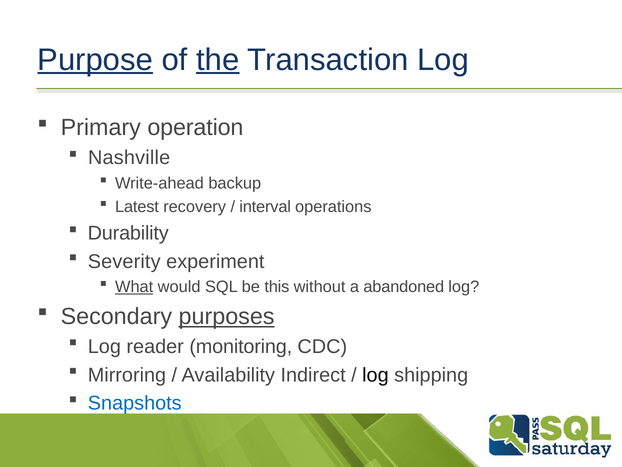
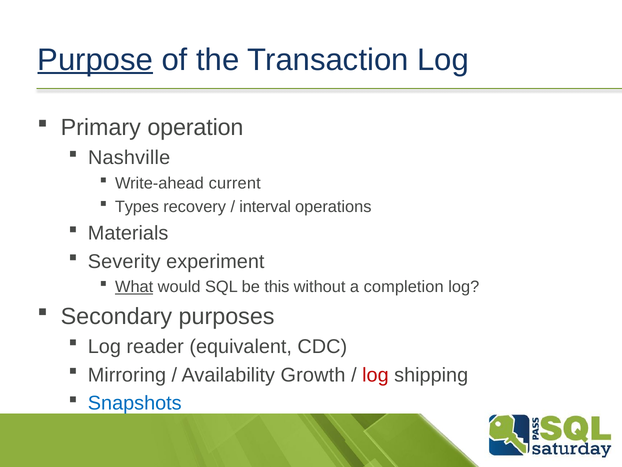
the underline: present -> none
backup: backup -> current
Latest: Latest -> Types
Durability: Durability -> Materials
abandoned: abandoned -> completion
purposes underline: present -> none
monitoring: monitoring -> equivalent
Indirect: Indirect -> Growth
log at (375, 375) colour: black -> red
